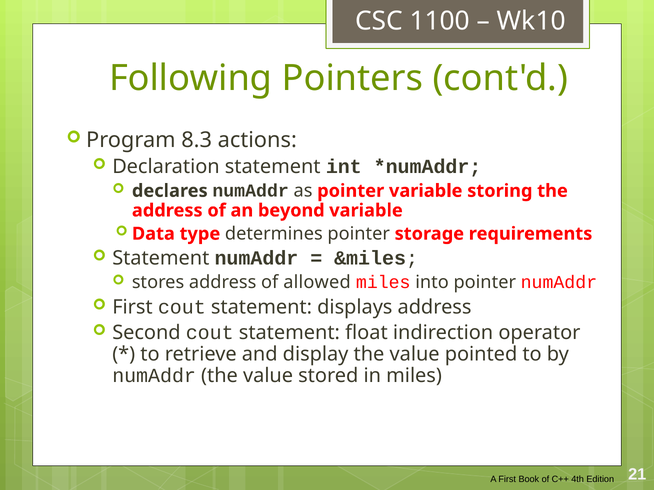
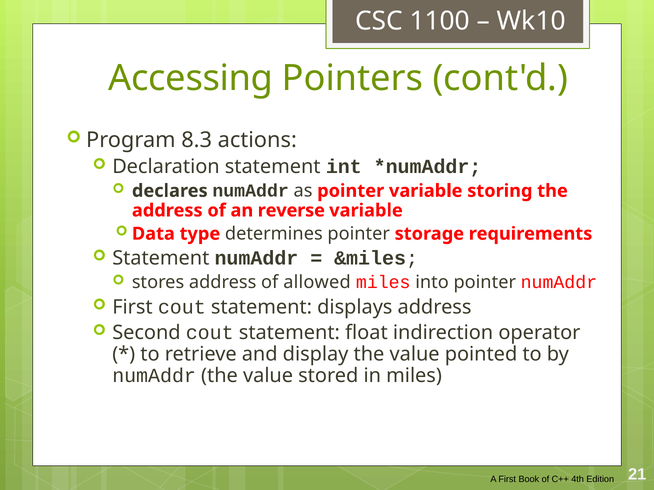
Following: Following -> Accessing
beyond: beyond -> reverse
